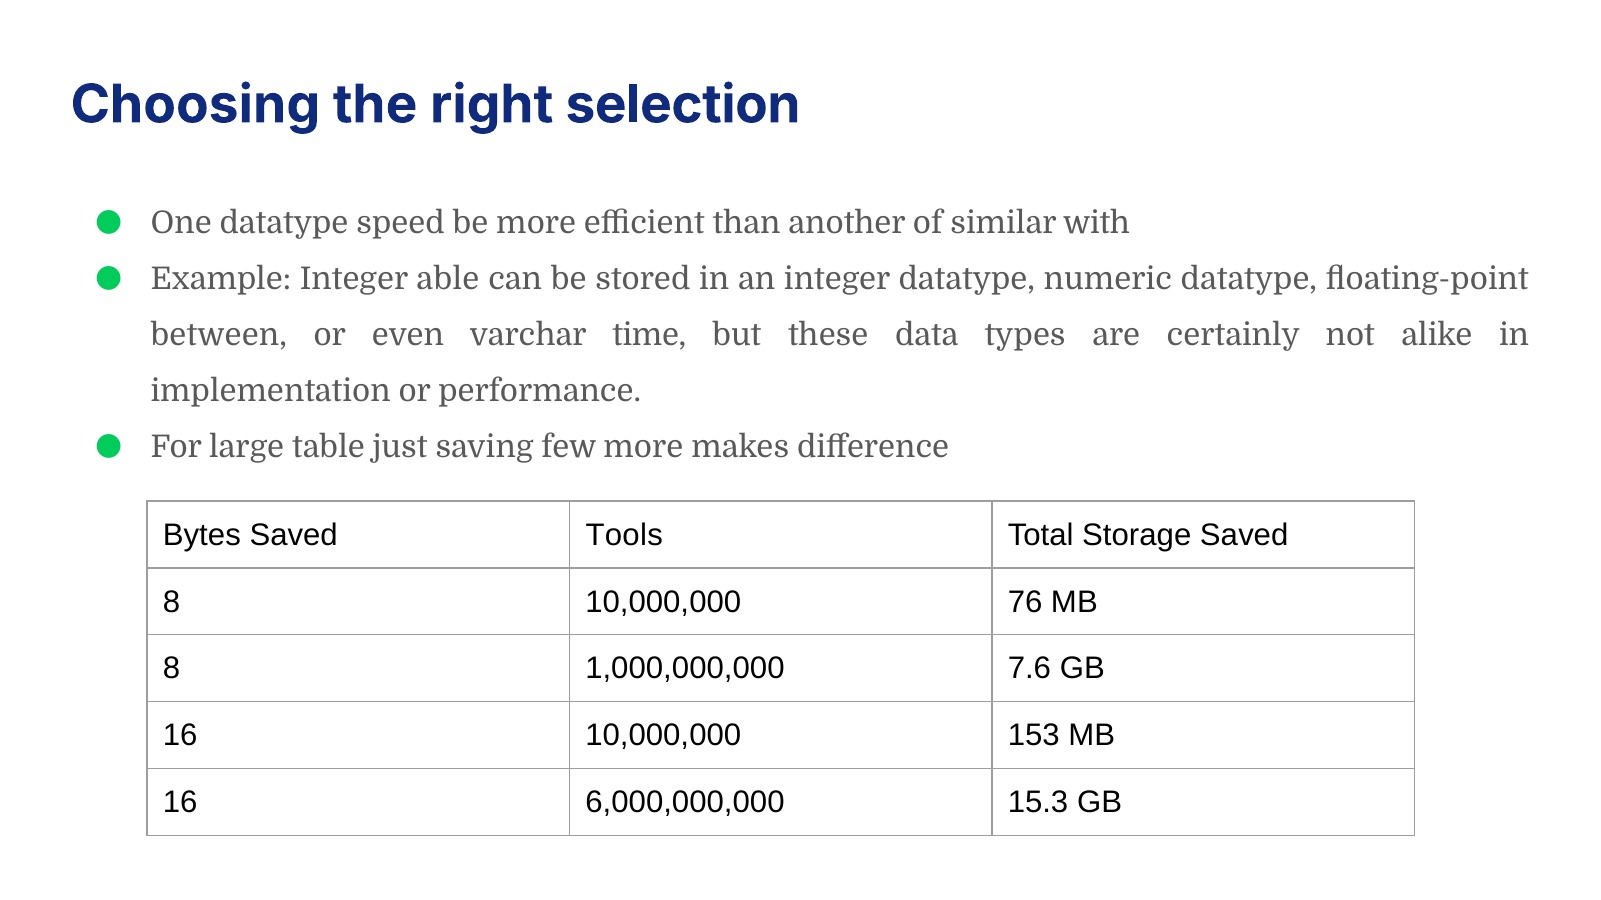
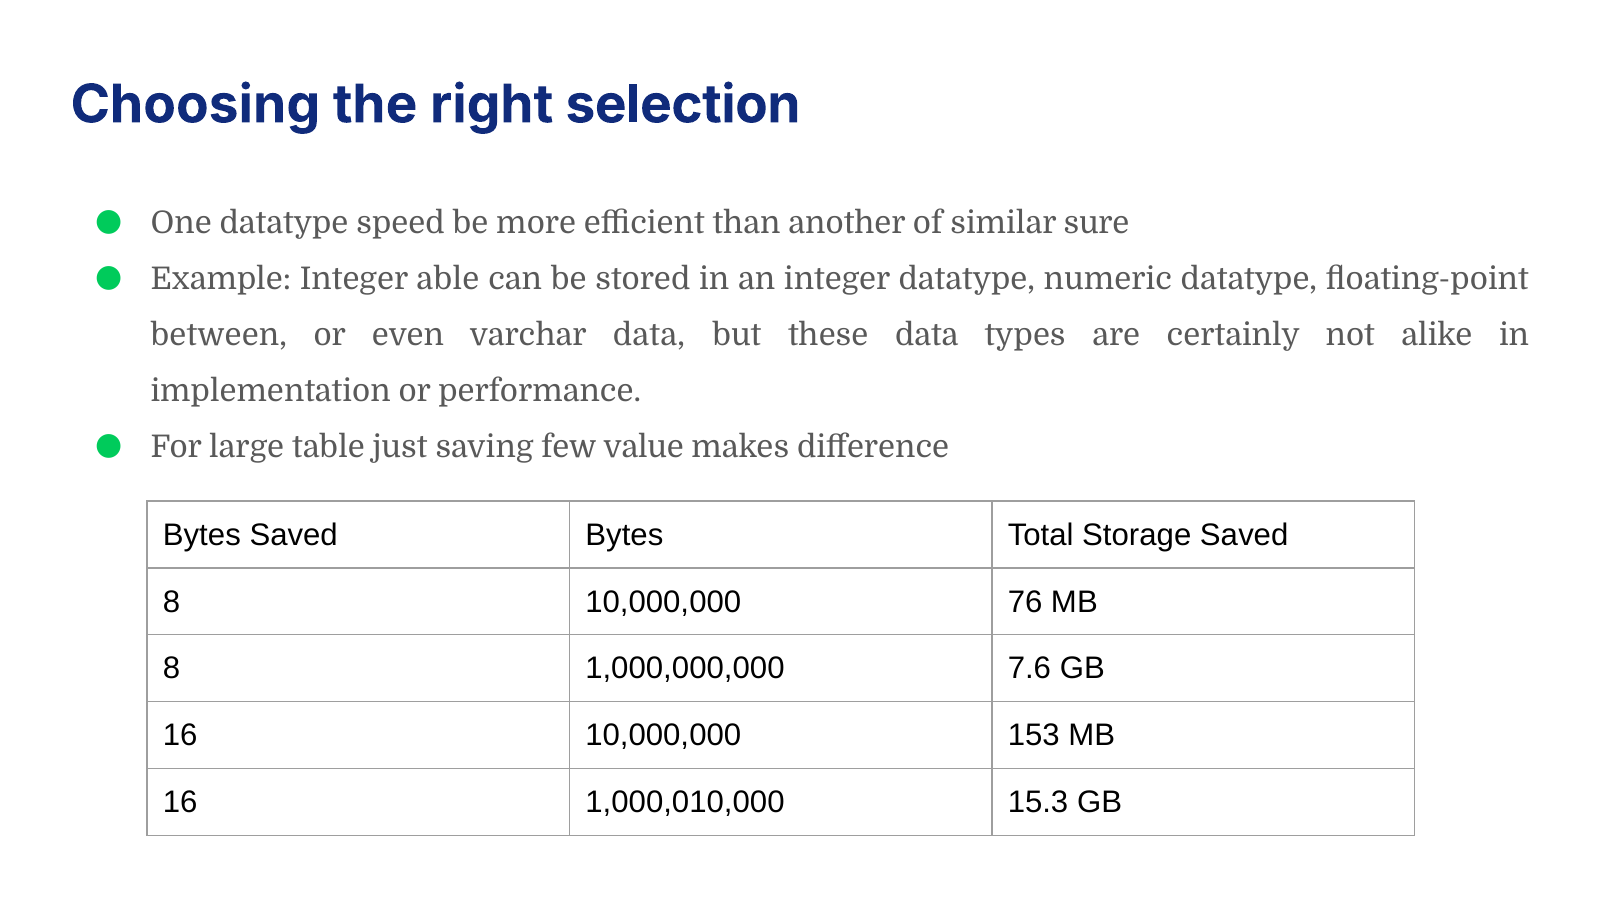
with: with -> sure
varchar time: time -> data
few more: more -> value
Saved Tools: Tools -> Bytes
6,000,000,000: 6,000,000,000 -> 1,000,010,000
